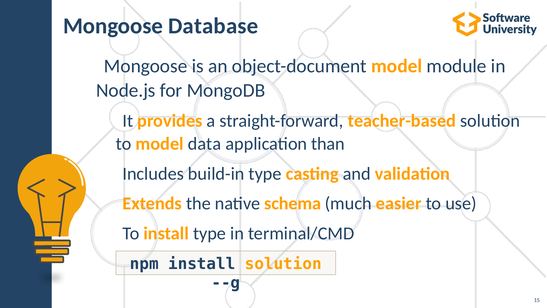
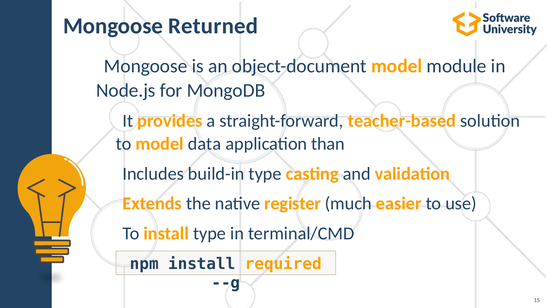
Database: Database -> Returned
schema: schema -> register
install solution: solution -> required
